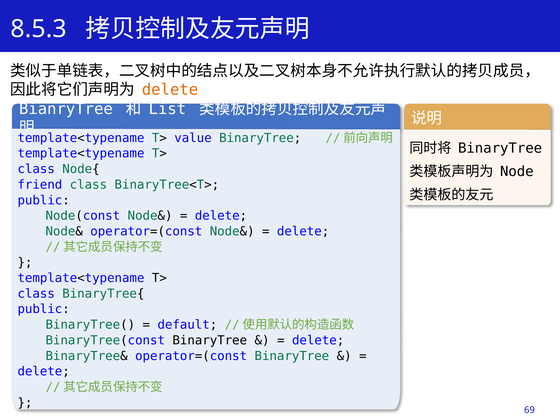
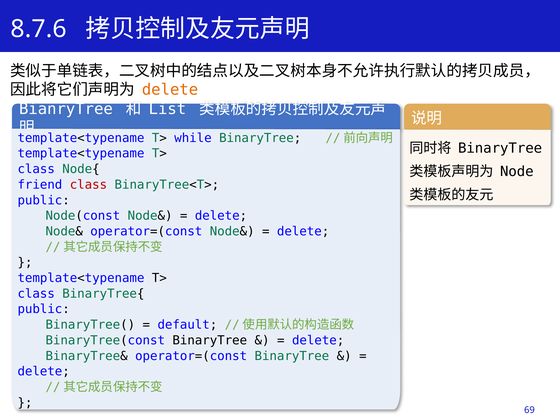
8.5.3: 8.5.3 -> 8.7.6
value: value -> while
class at (88, 185) colour: green -> red
